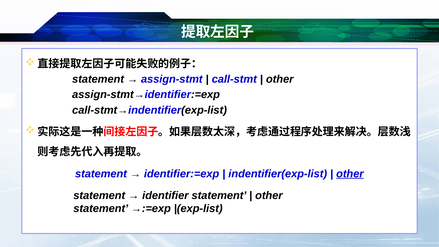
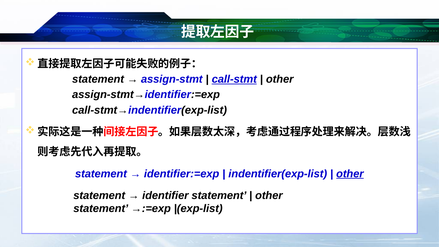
call-stmt underline: none -> present
